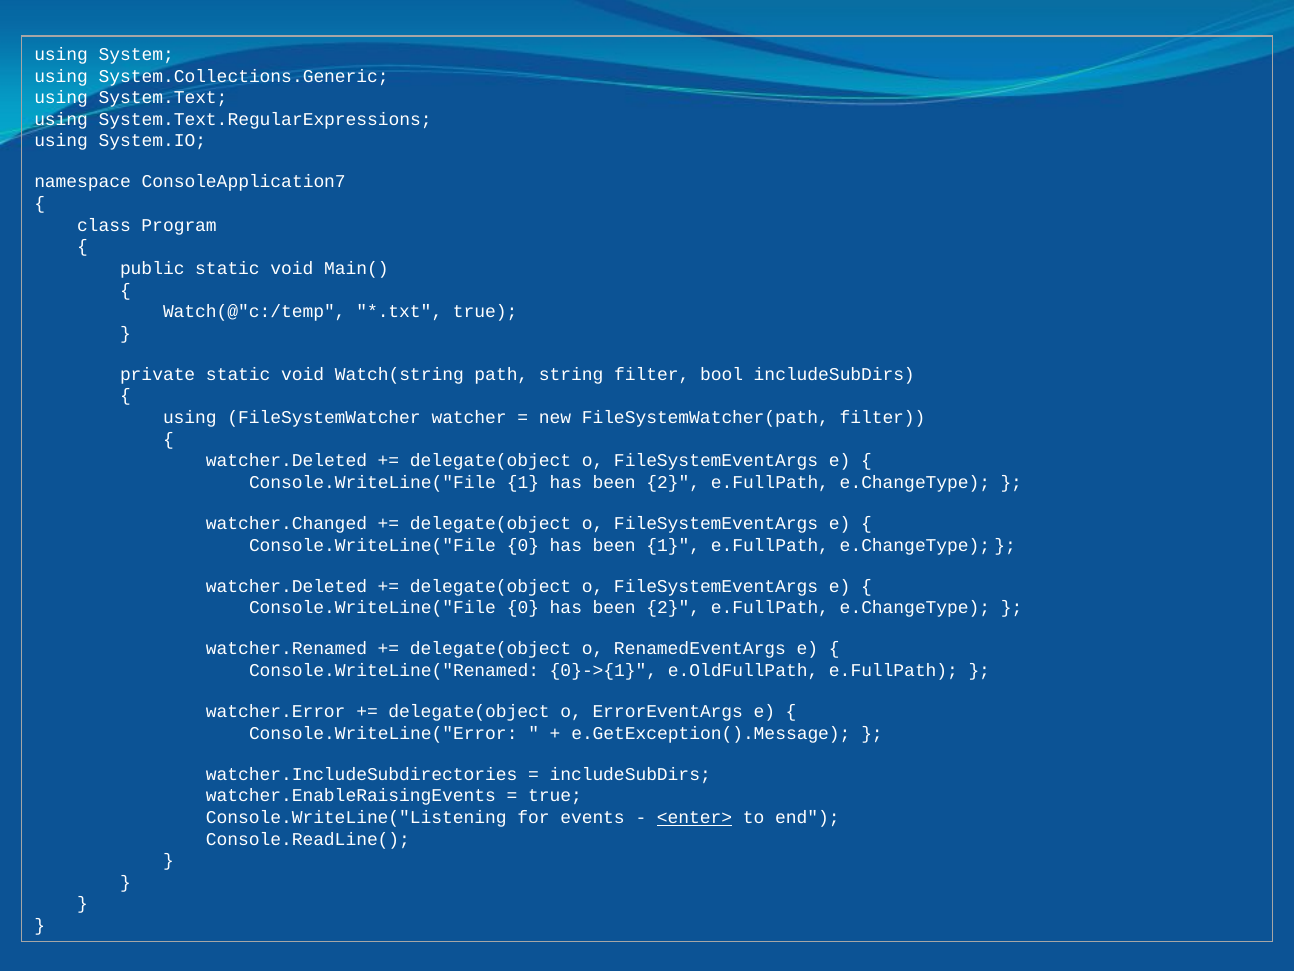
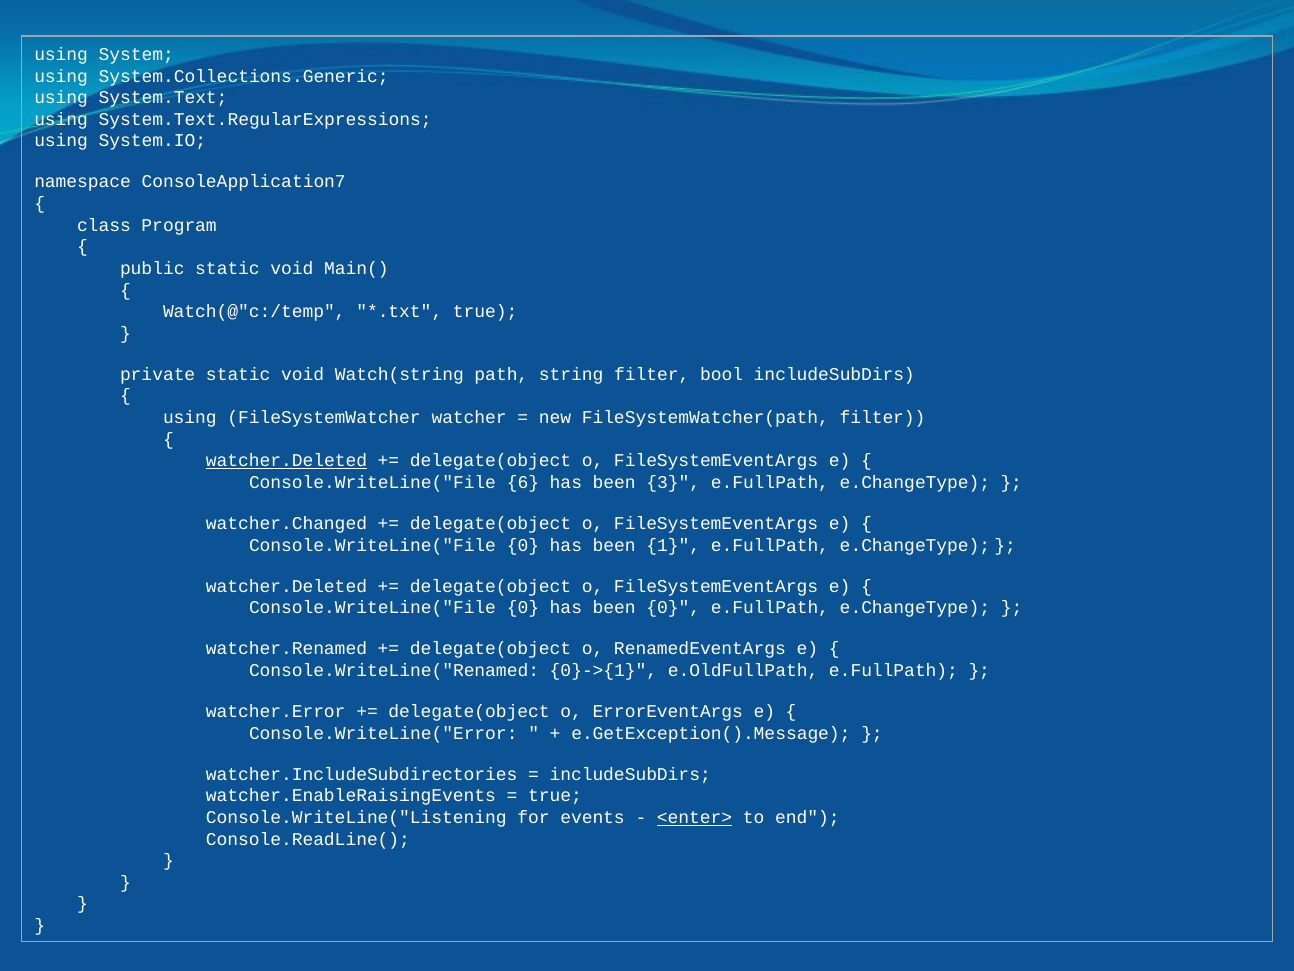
watcher.Deleted at (287, 461) underline: none -> present
Console.WriteLine("File 1: 1 -> 6
2 at (673, 482): 2 -> 3
0 has been 2: 2 -> 0
